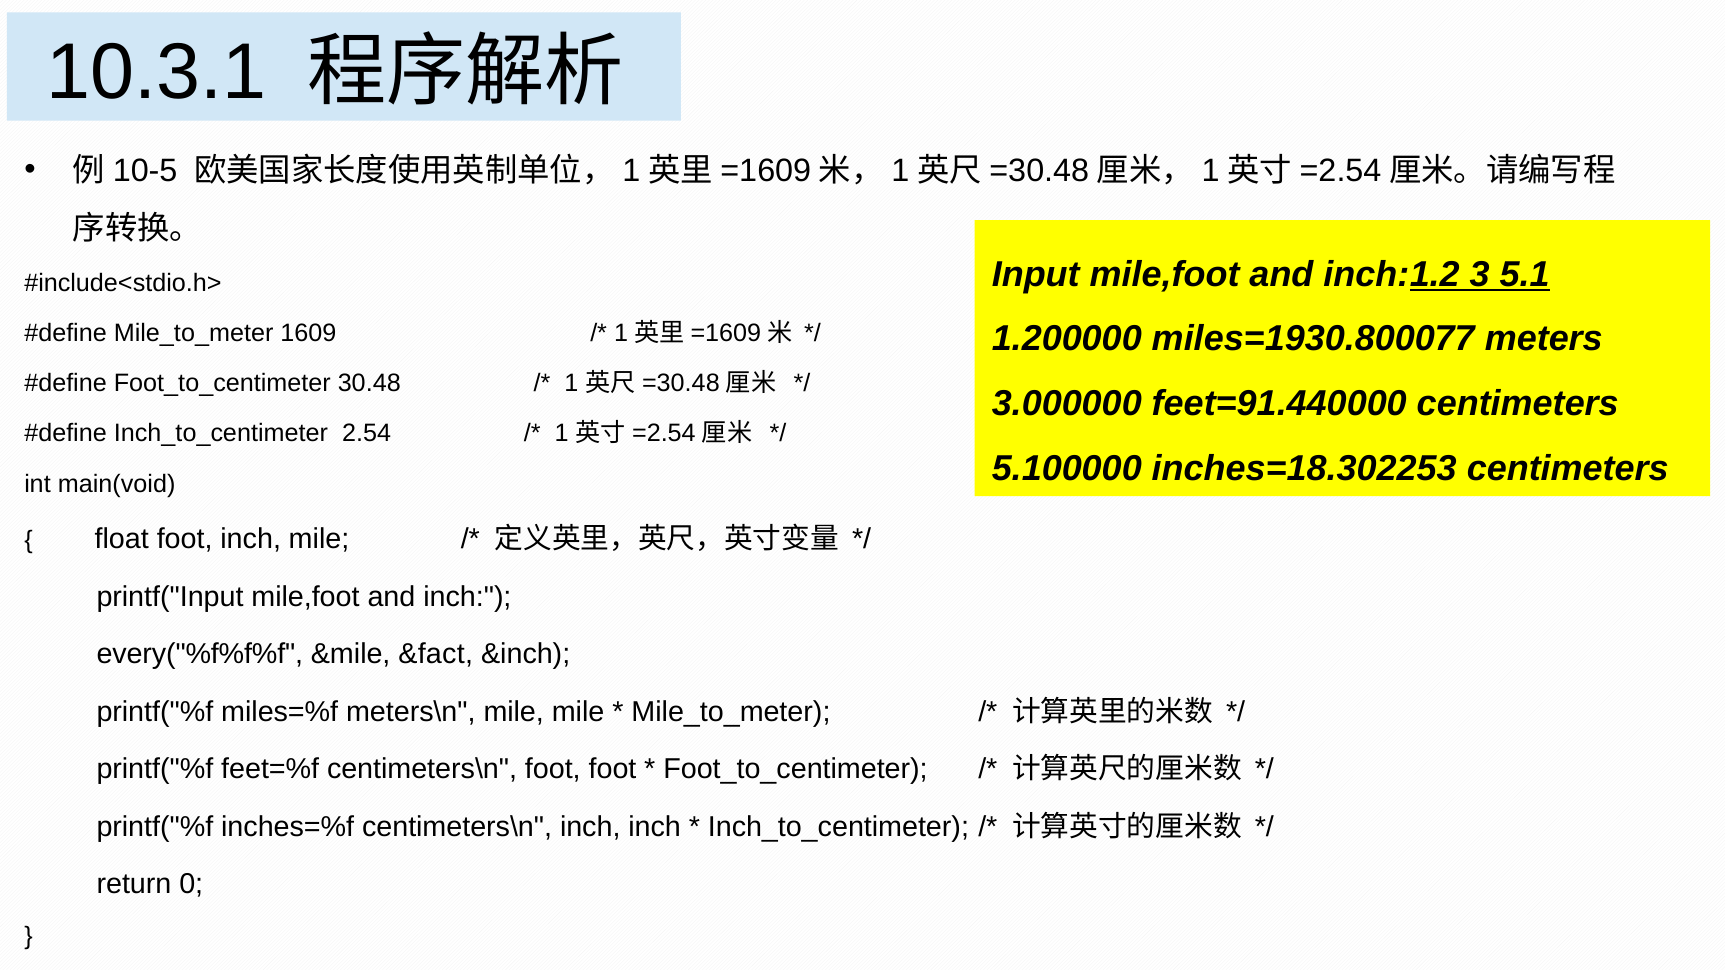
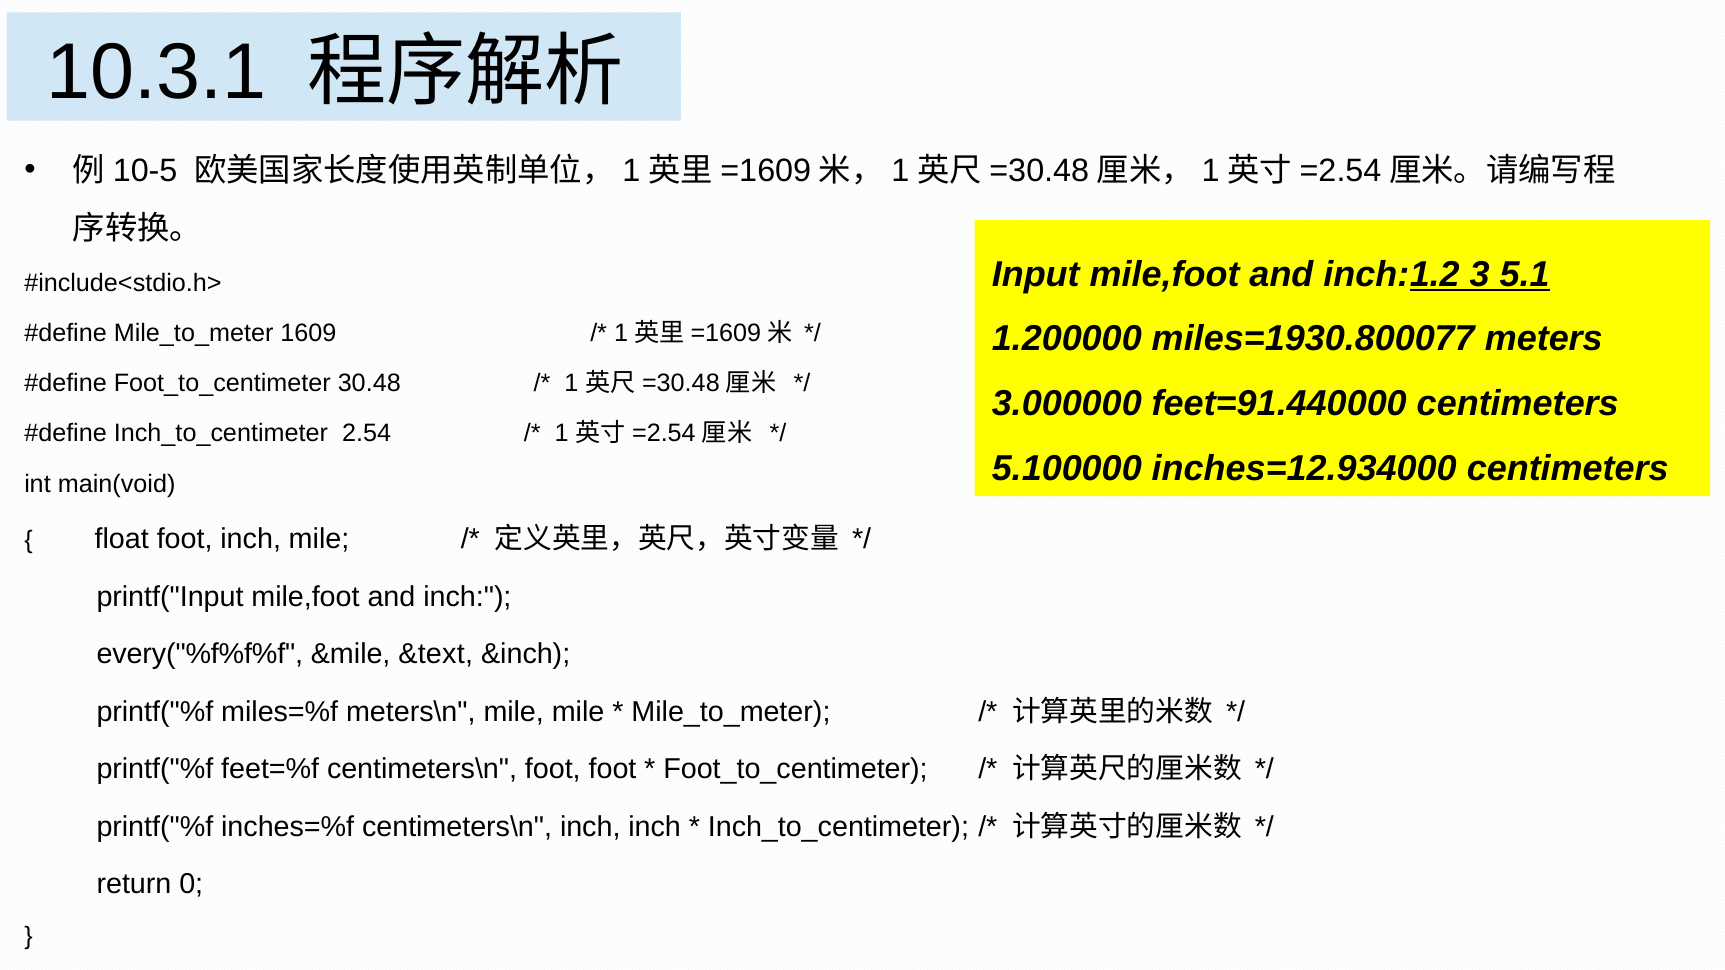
inches=18.302253: inches=18.302253 -> inches=12.934000
&fact: &fact -> &text
